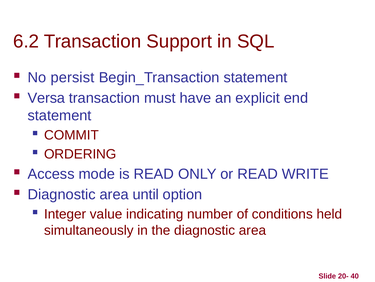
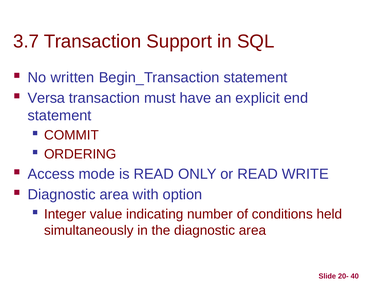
6.2: 6.2 -> 3.7
persist: persist -> written
until: until -> with
